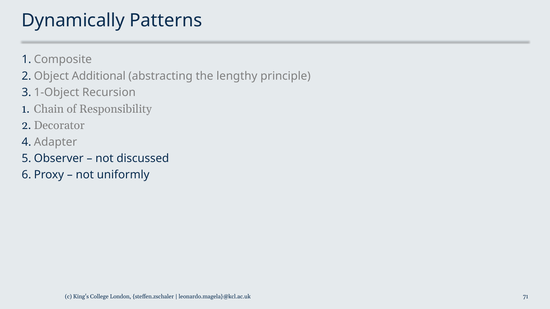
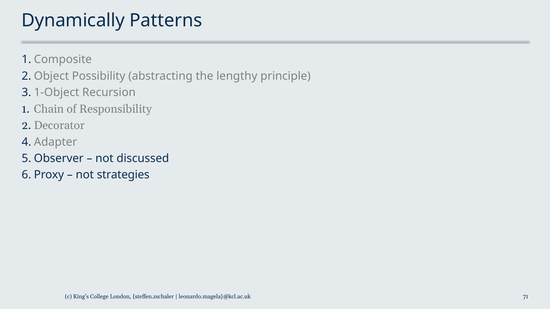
Additional: Additional -> Possibility
uniformly: uniformly -> strategies
